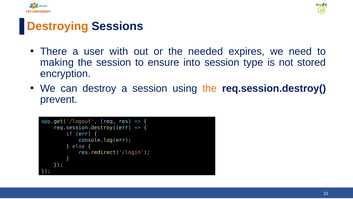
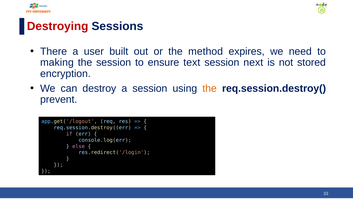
Destroying colour: orange -> red
with: with -> built
needed: needed -> method
into: into -> text
type: type -> next
